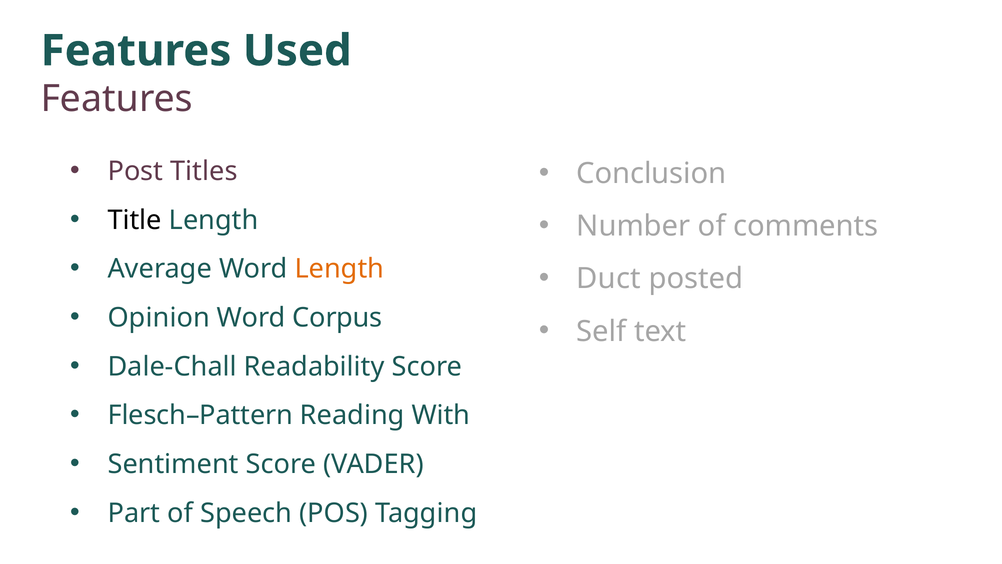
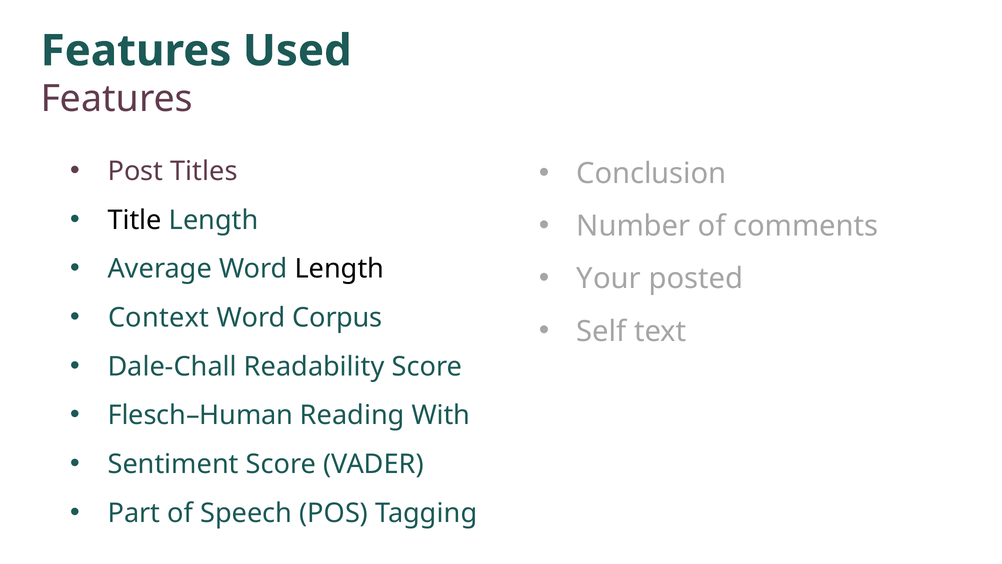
Length at (339, 269) colour: orange -> black
Duct: Duct -> Your
Opinion: Opinion -> Context
Flesch–Pattern: Flesch–Pattern -> Flesch–Human
